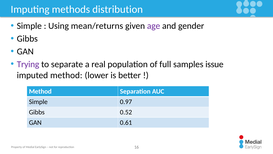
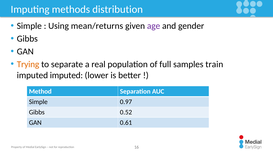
Trying colour: purple -> orange
issue: issue -> train
imputed method: method -> imputed
